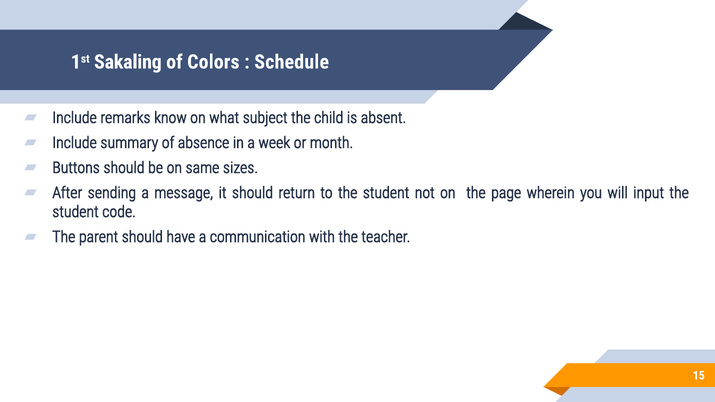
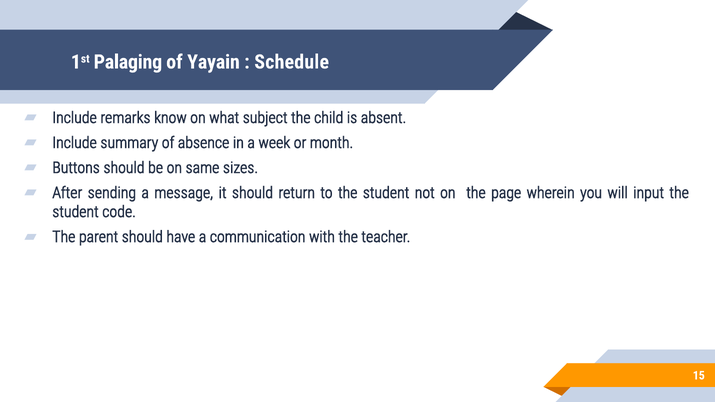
Sakaling: Sakaling -> Palaging
Colors: Colors -> Yayain
